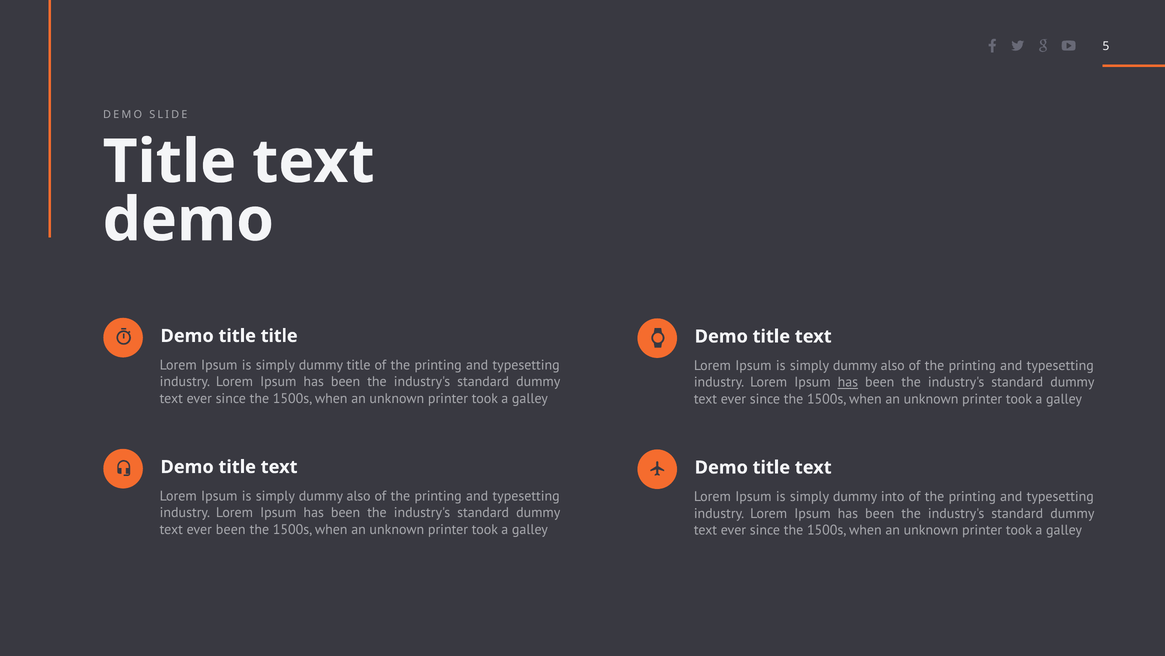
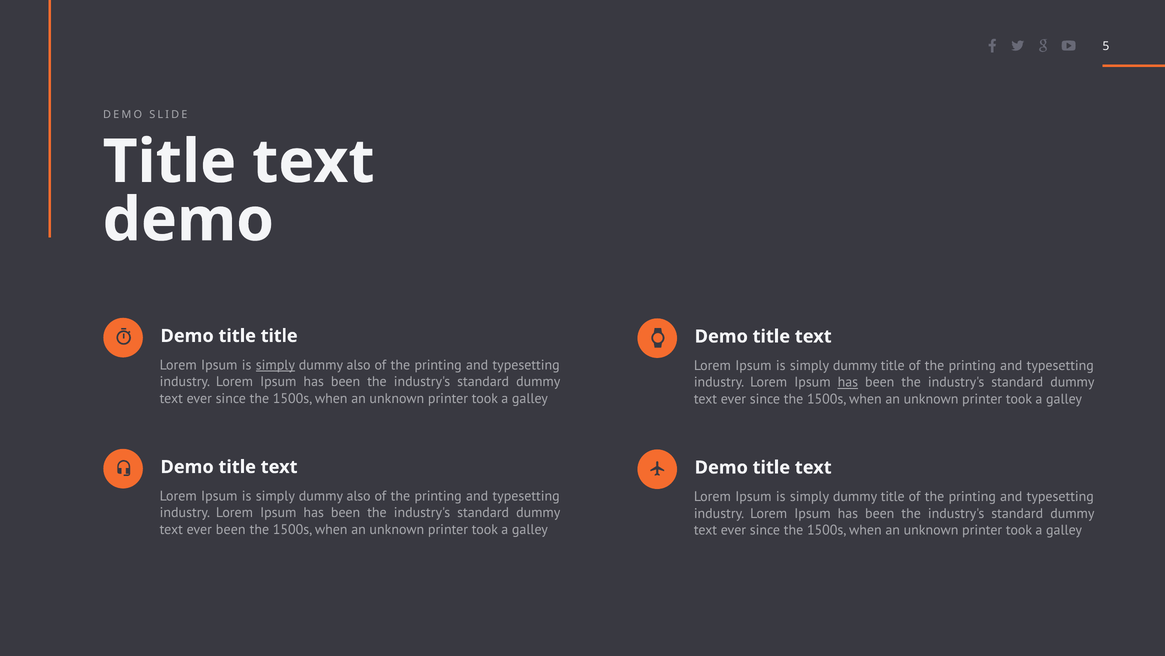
simply at (275, 365) underline: none -> present
title at (359, 365): title -> also
also at (893, 365): also -> title
into at (893, 496): into -> title
